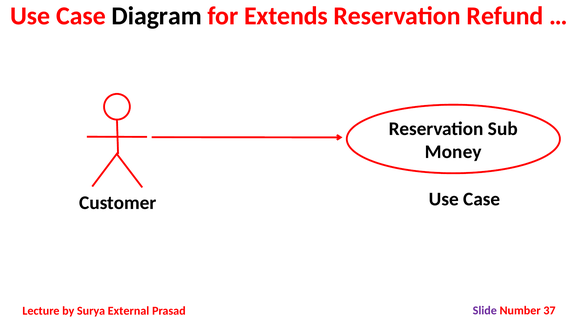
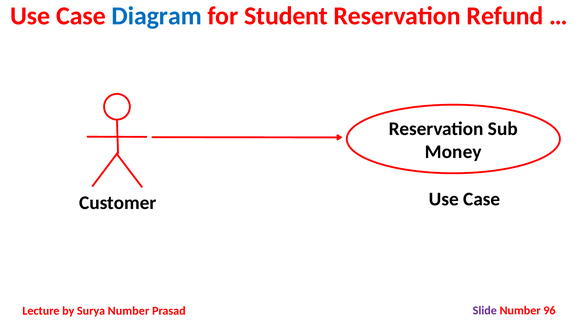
Diagram colour: black -> blue
Extends: Extends -> Student
Surya External: External -> Number
37: 37 -> 96
